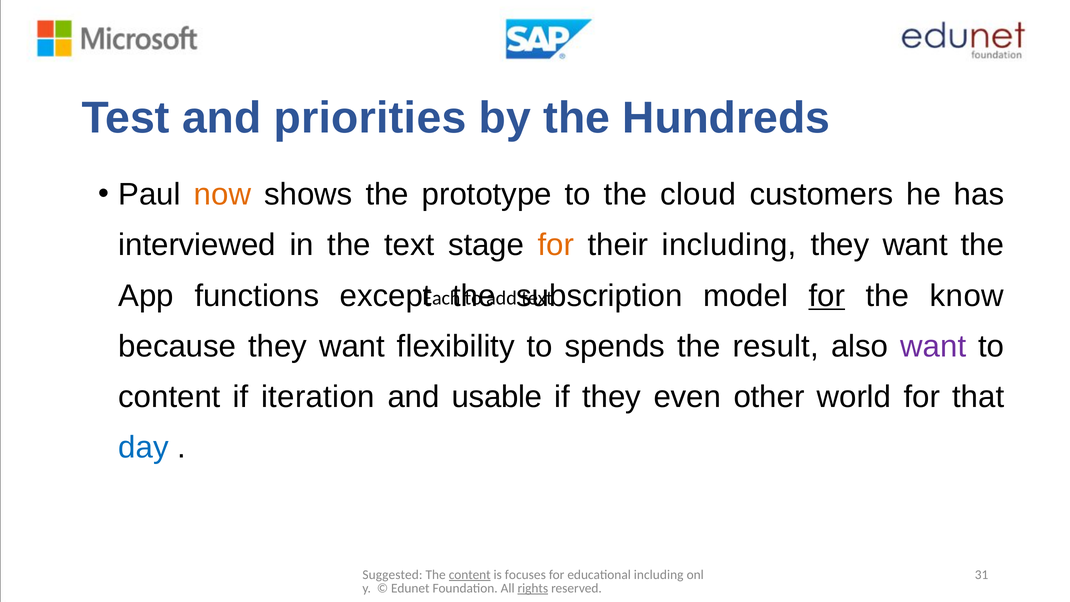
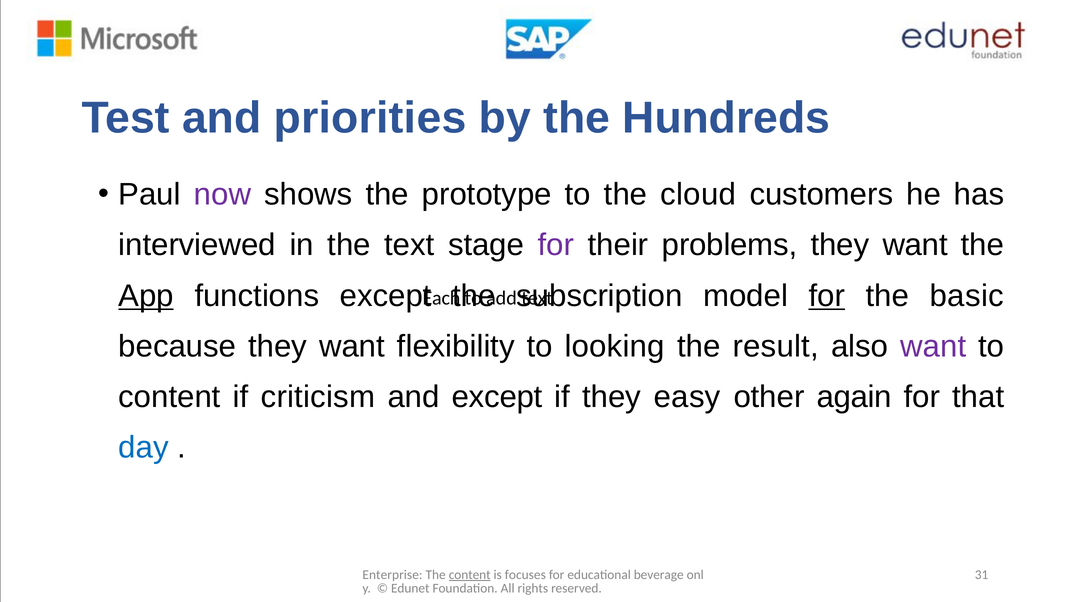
now colour: orange -> purple
for at (556, 245) colour: orange -> purple
their including: including -> problems
App underline: none -> present
know: know -> basic
spends: spends -> looking
iteration: iteration -> criticism
and usable: usable -> except
even: even -> easy
world: world -> again
Suggested: Suggested -> Enterprise
educational including: including -> beverage
rights underline: present -> none
